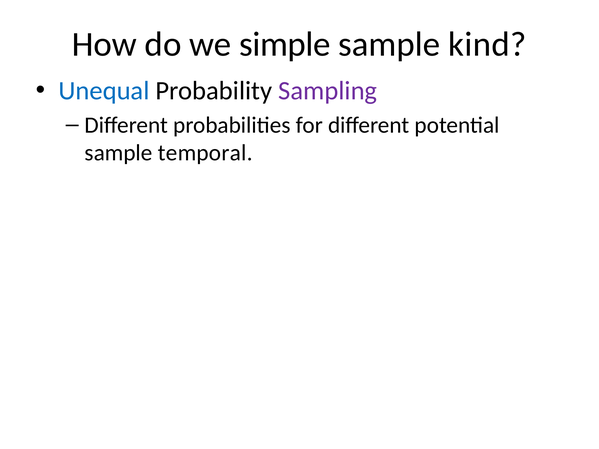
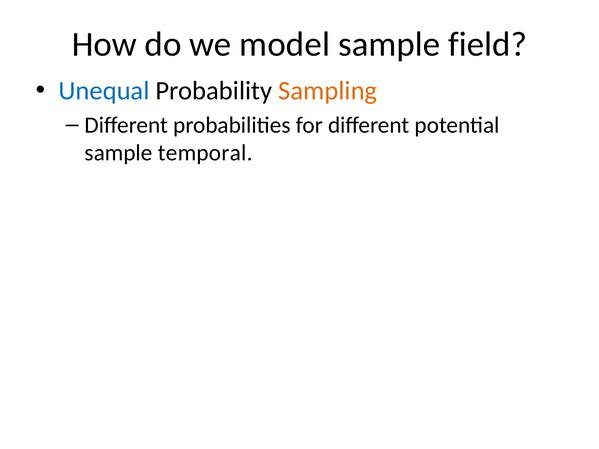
simple: simple -> model
kind: kind -> field
Sampling colour: purple -> orange
